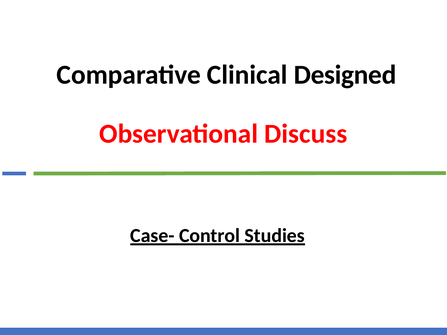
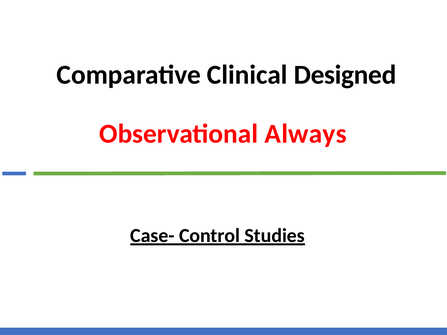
Discuss: Discuss -> Always
